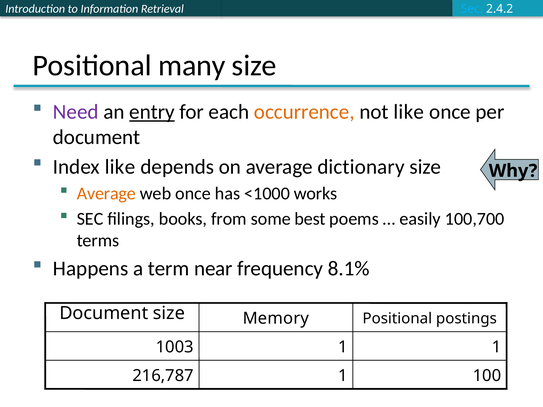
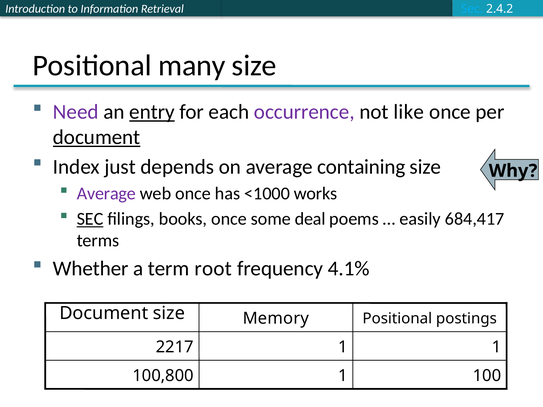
occurrence colour: orange -> purple
document at (97, 137) underline: none -> present
Index like: like -> just
dictionary: dictionary -> containing
Average at (106, 194) colour: orange -> purple
SEC at (90, 219) underline: none -> present
books from: from -> once
best: best -> deal
100,700: 100,700 -> 684,417
Happens: Happens -> Whether
near: near -> root
8.1%: 8.1% -> 4.1%
1003: 1003 -> 2217
216,787: 216,787 -> 100,800
